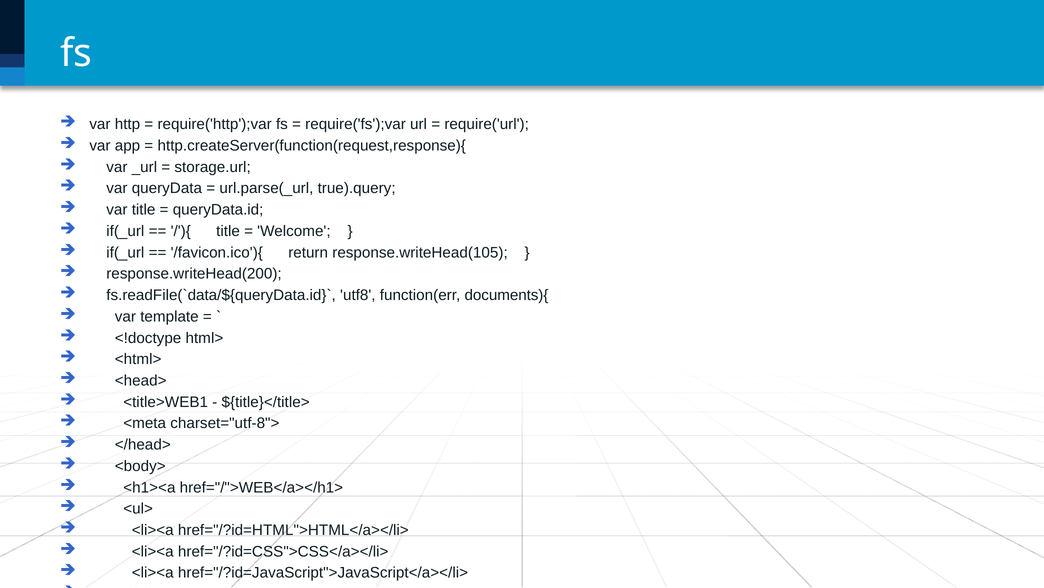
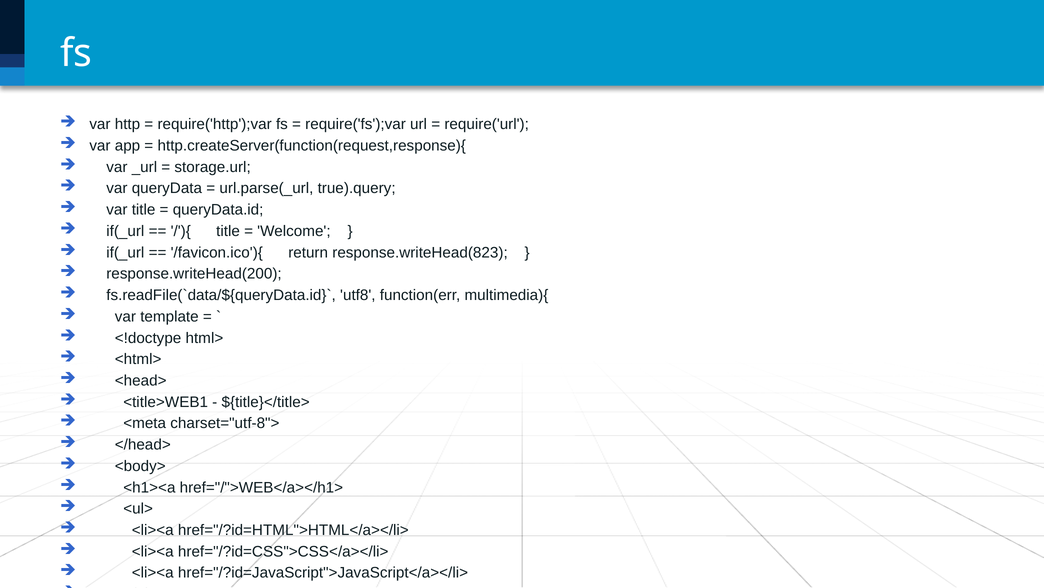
response.writeHead(105: response.writeHead(105 -> response.writeHead(823
documents){: documents){ -> multimedia){
